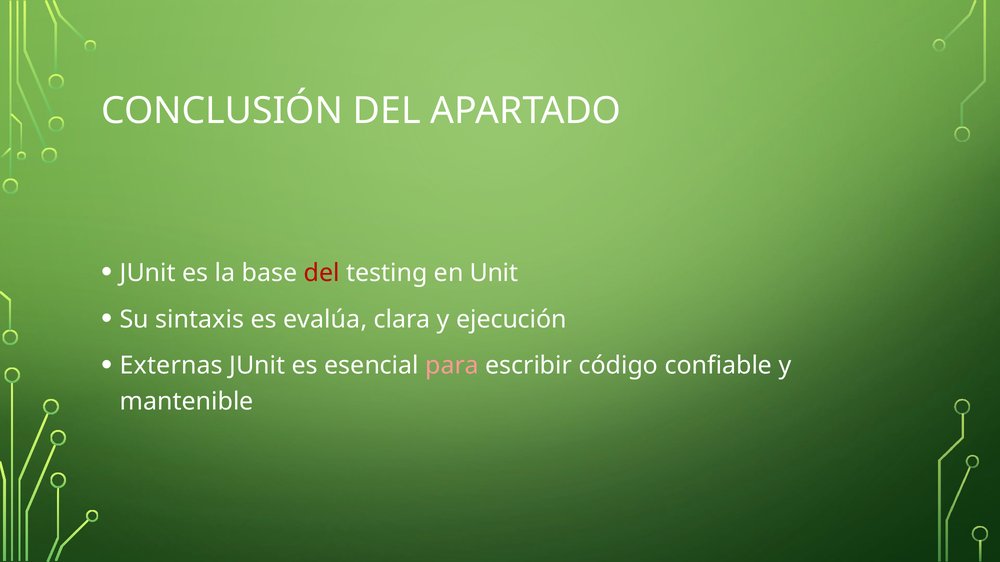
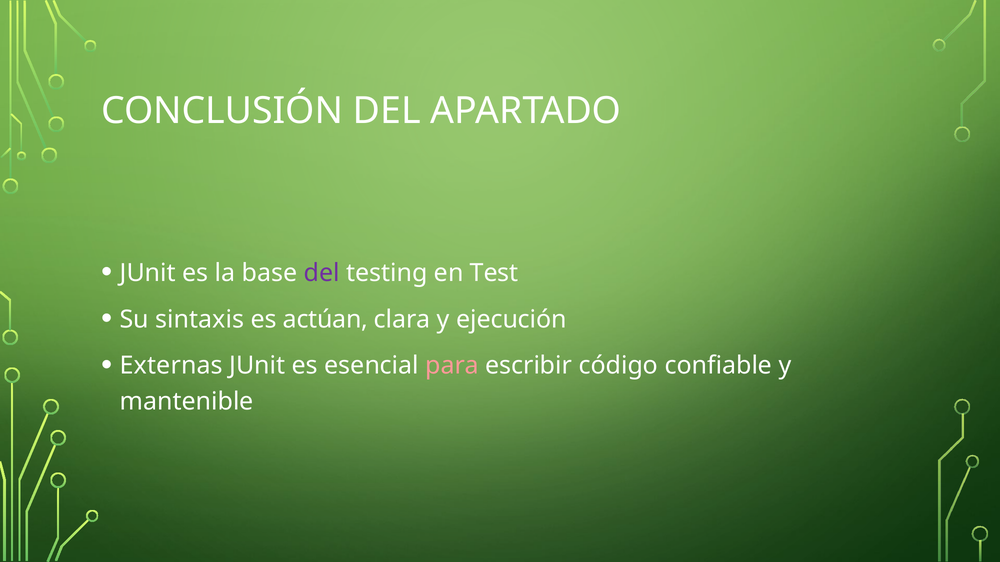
del at (322, 273) colour: red -> purple
Unit: Unit -> Test
evalúa: evalúa -> actúan
